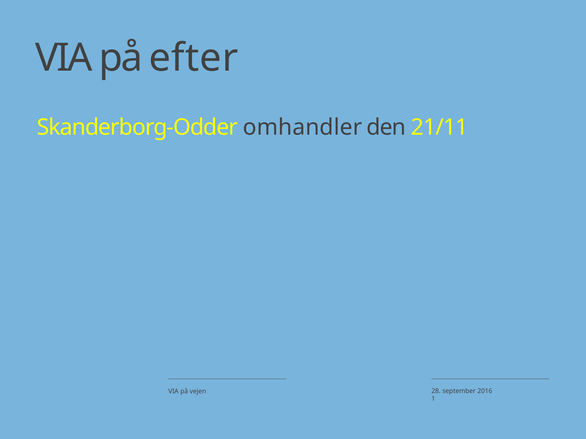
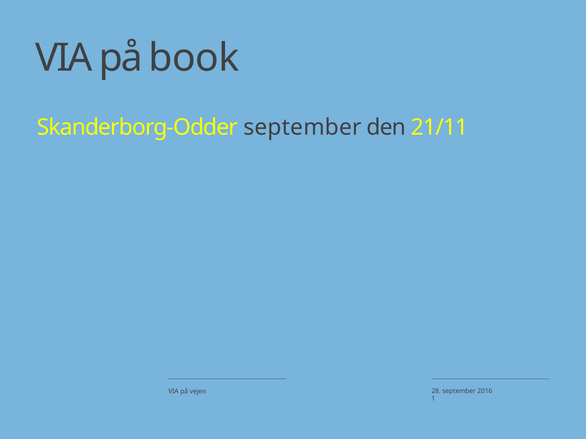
efter: efter -> book
Skanderborg-Odder omhandler: omhandler -> september
